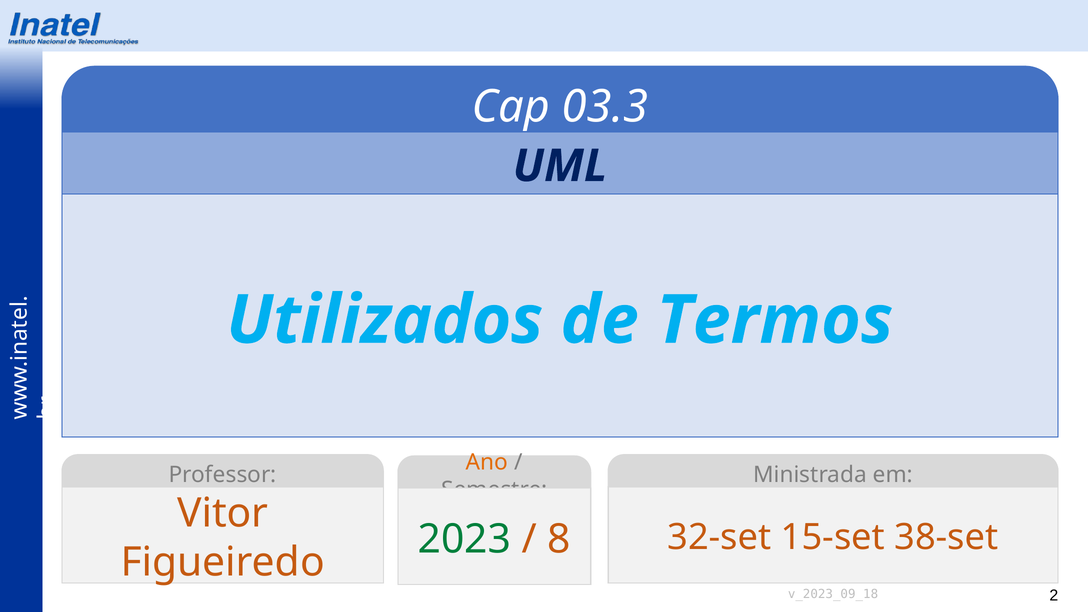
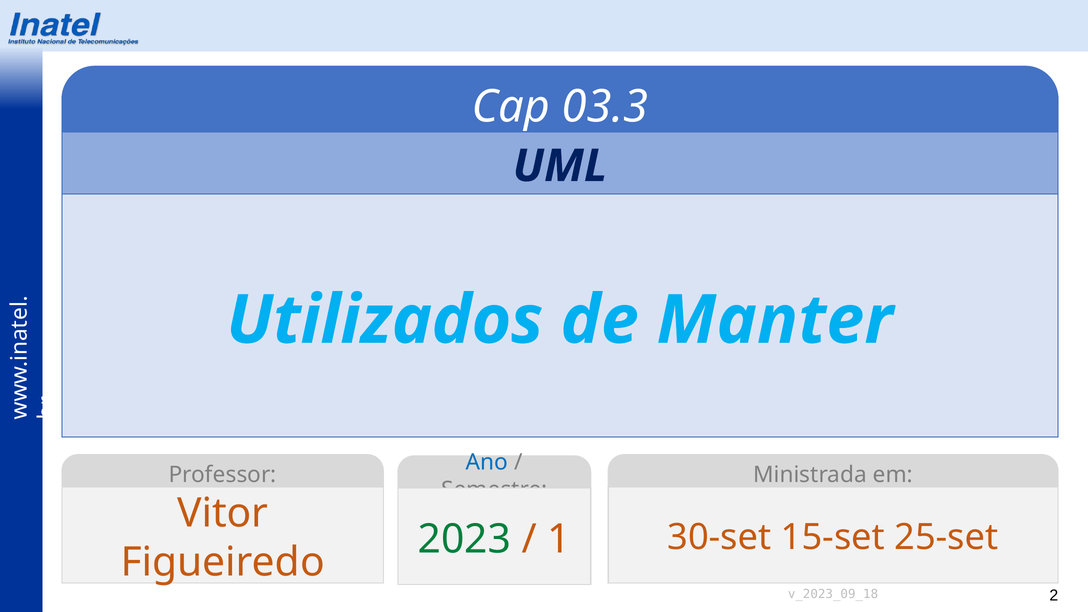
Termos: Termos -> Manter
Ano colour: orange -> blue
32-set: 32-set -> 30-set
38-set: 38-set -> 25-set
8: 8 -> 1
